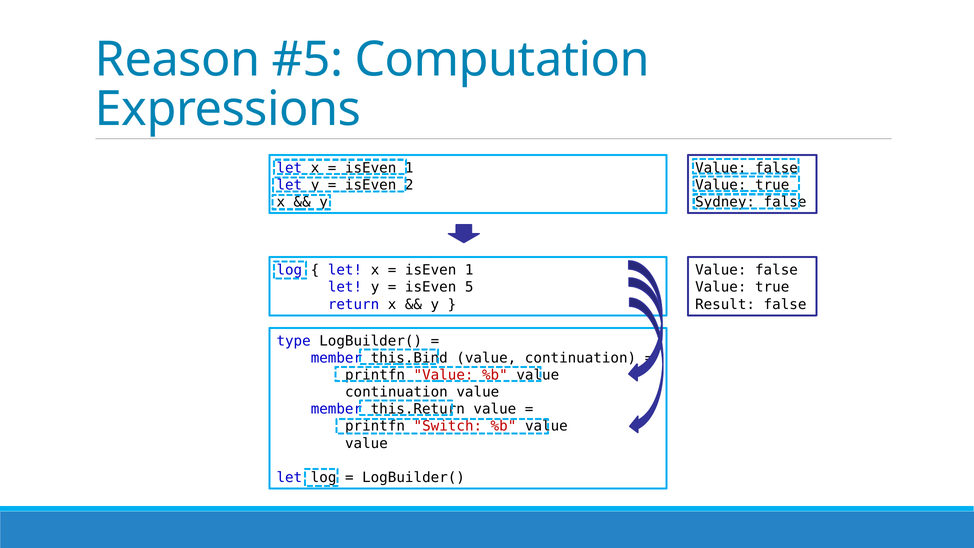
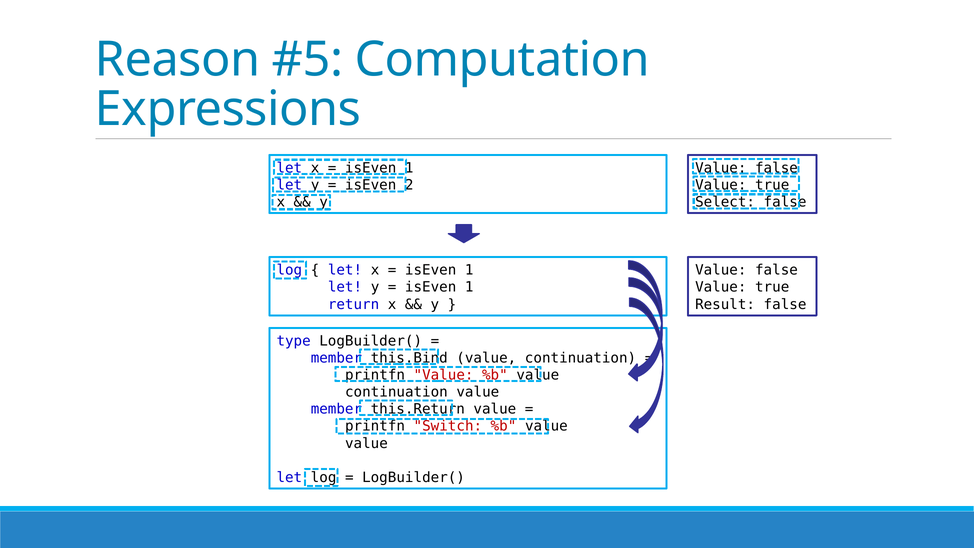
Sydney: Sydney -> Select
5 at (469, 287): 5 -> 1
